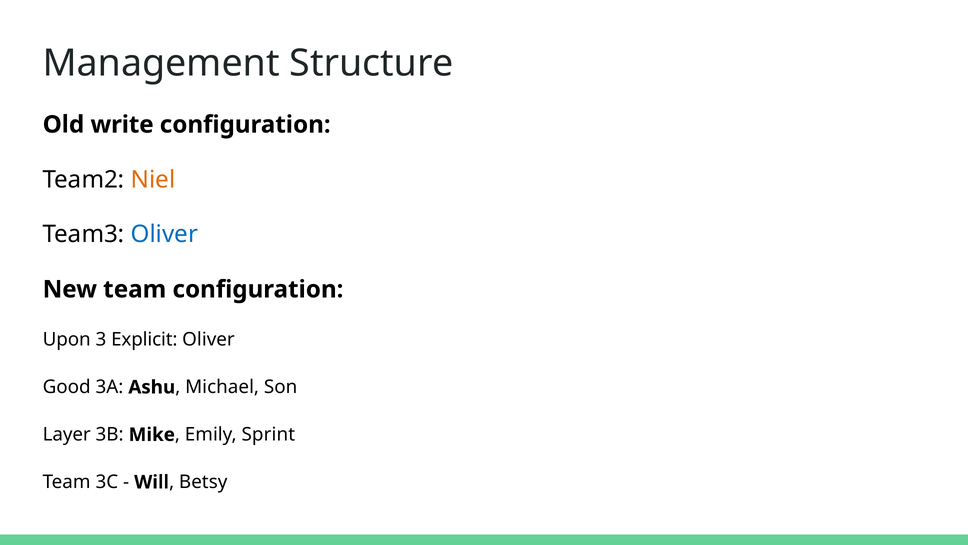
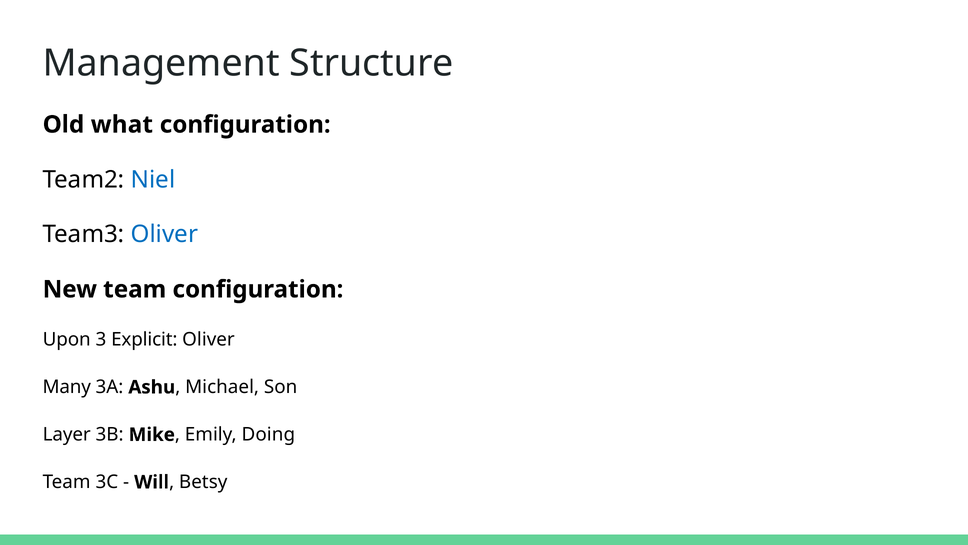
write: write -> what
Niel colour: orange -> blue
Good: Good -> Many
Sprint: Sprint -> Doing
